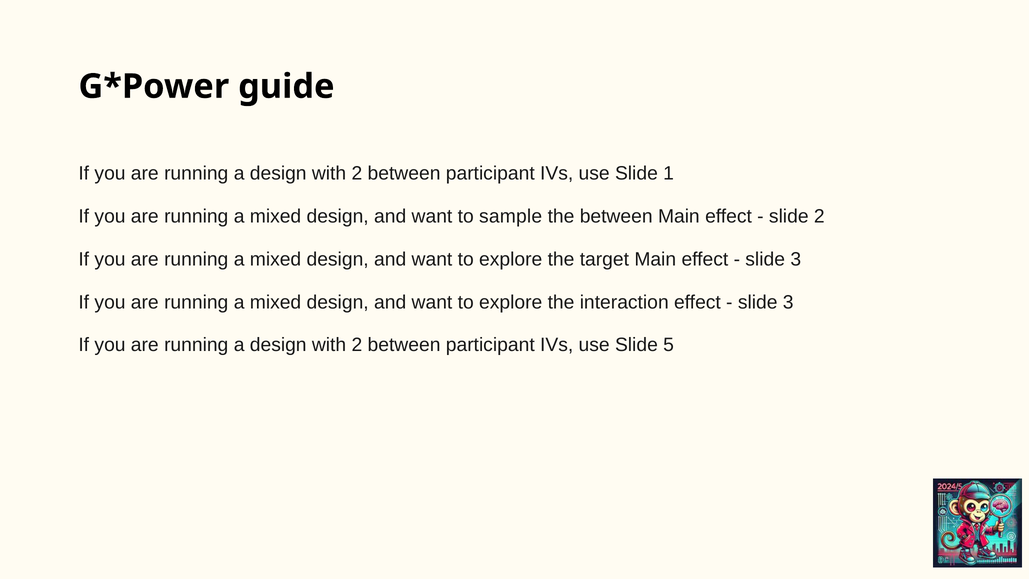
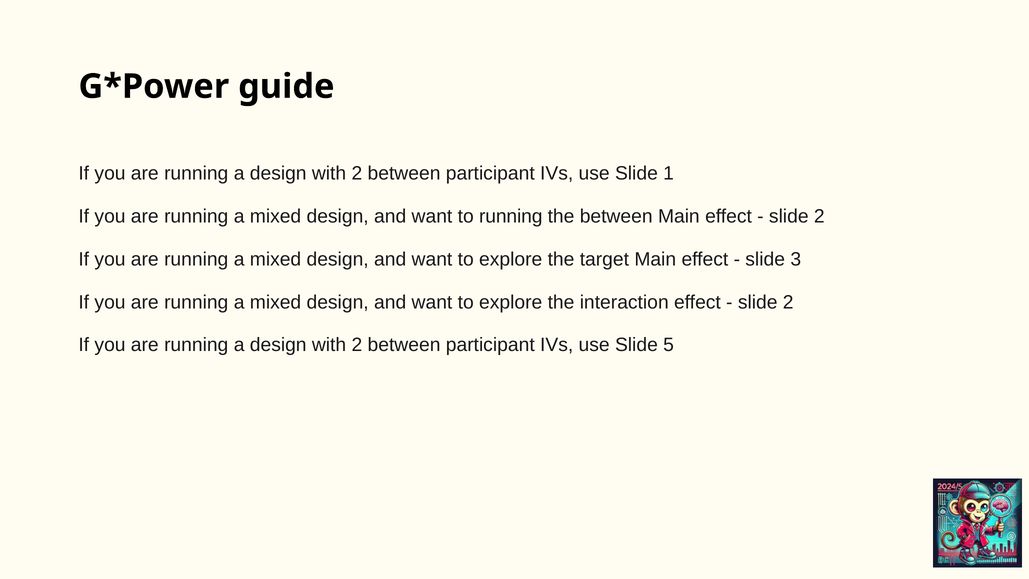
to sample: sample -> running
3 at (788, 302): 3 -> 2
